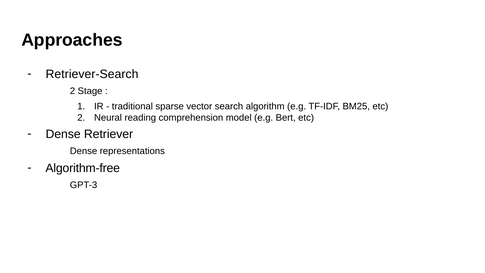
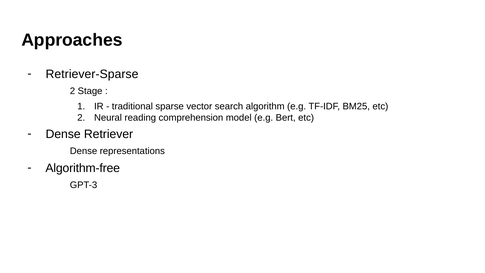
Retriever-Search: Retriever-Search -> Retriever-Sparse
